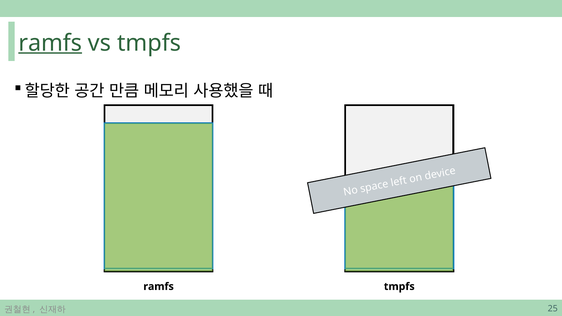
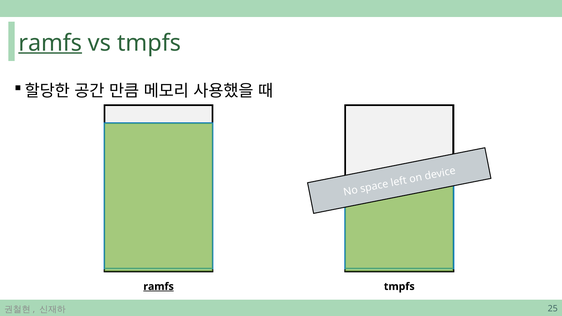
ramfs at (159, 287) underline: none -> present
